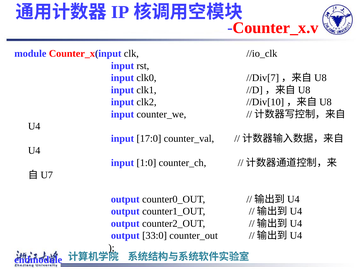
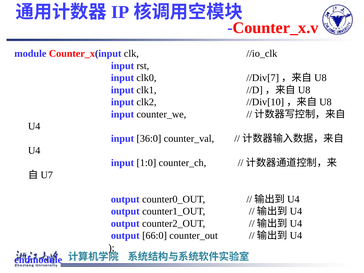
17:0: 17:0 -> 36:0
33:0: 33:0 -> 66:0
